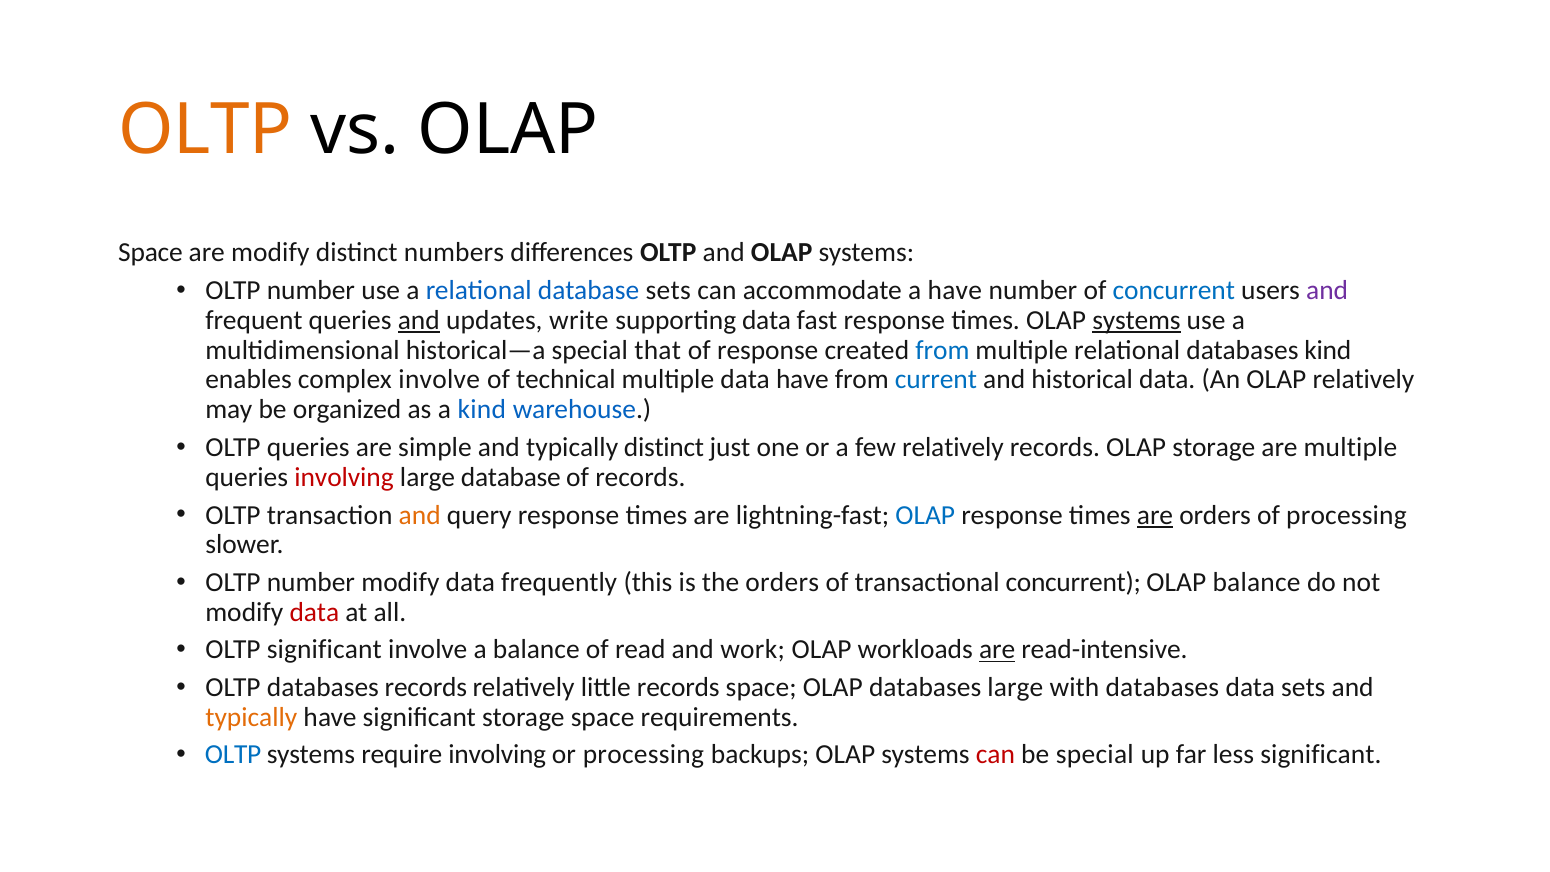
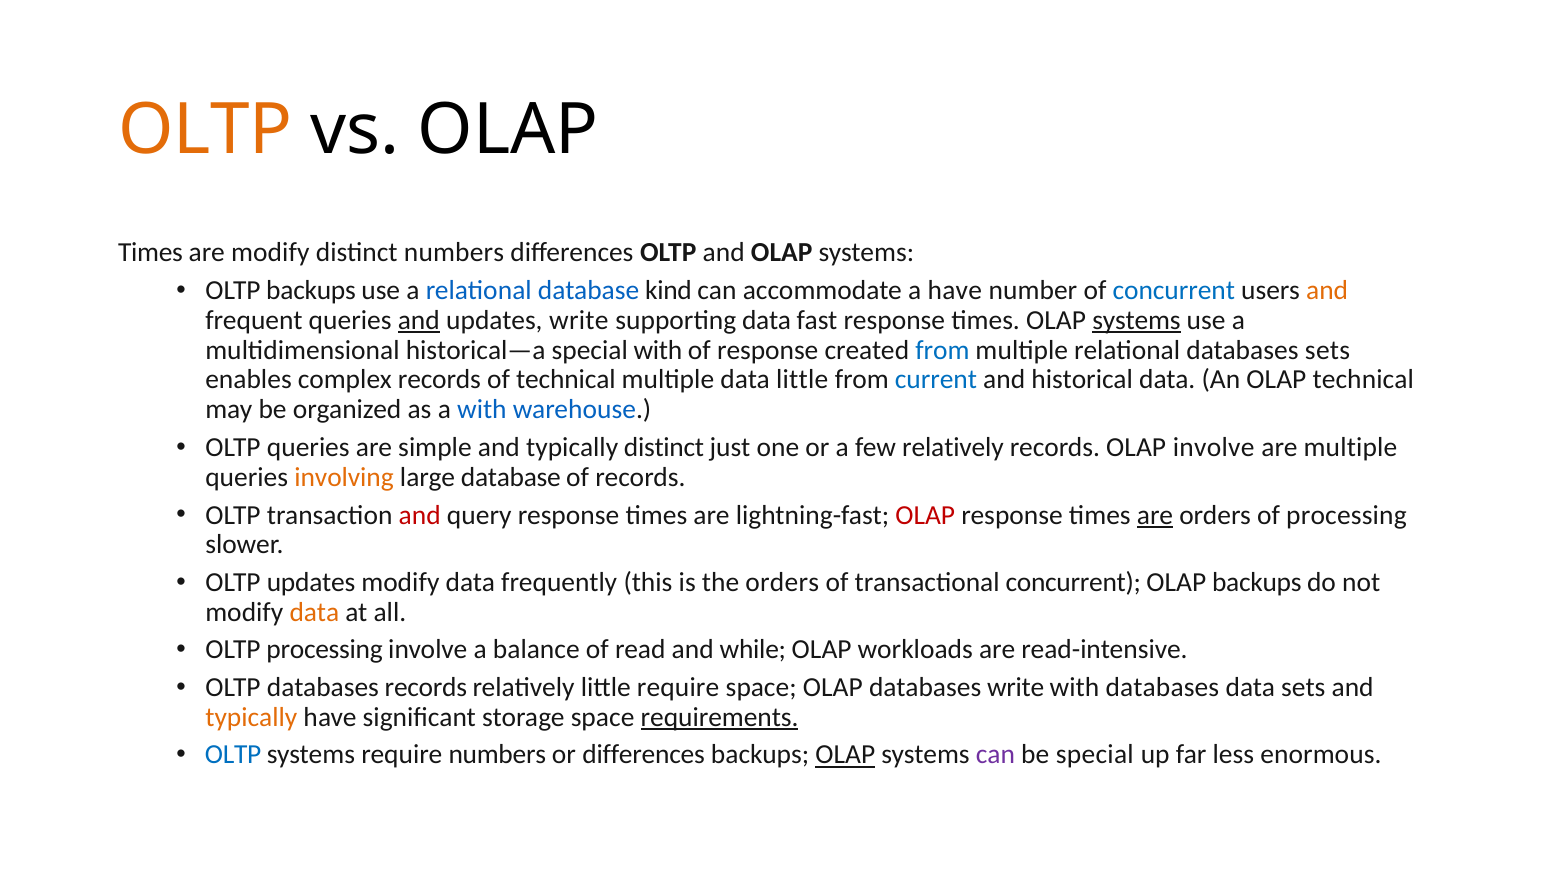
Space at (150, 253): Space -> Times
number at (311, 291): number -> backups
database sets: sets -> kind
and at (1327, 291) colour: purple -> orange
special that: that -> with
databases kind: kind -> sets
complex involve: involve -> records
data have: have -> little
OLAP relatively: relatively -> technical
a kind: kind -> with
OLAP storage: storage -> involve
involving at (344, 477) colour: red -> orange
and at (420, 515) colour: orange -> red
OLAP at (925, 515) colour: blue -> red
number at (311, 582): number -> updates
OLAP balance: balance -> backups
data at (314, 612) colour: red -> orange
OLTP significant: significant -> processing
work: work -> while
are at (997, 650) underline: present -> none
little records: records -> require
databases large: large -> write
requirements underline: none -> present
require involving: involving -> numbers
or processing: processing -> differences
OLAP at (845, 755) underline: none -> present
can at (995, 755) colour: red -> purple
less significant: significant -> enormous
